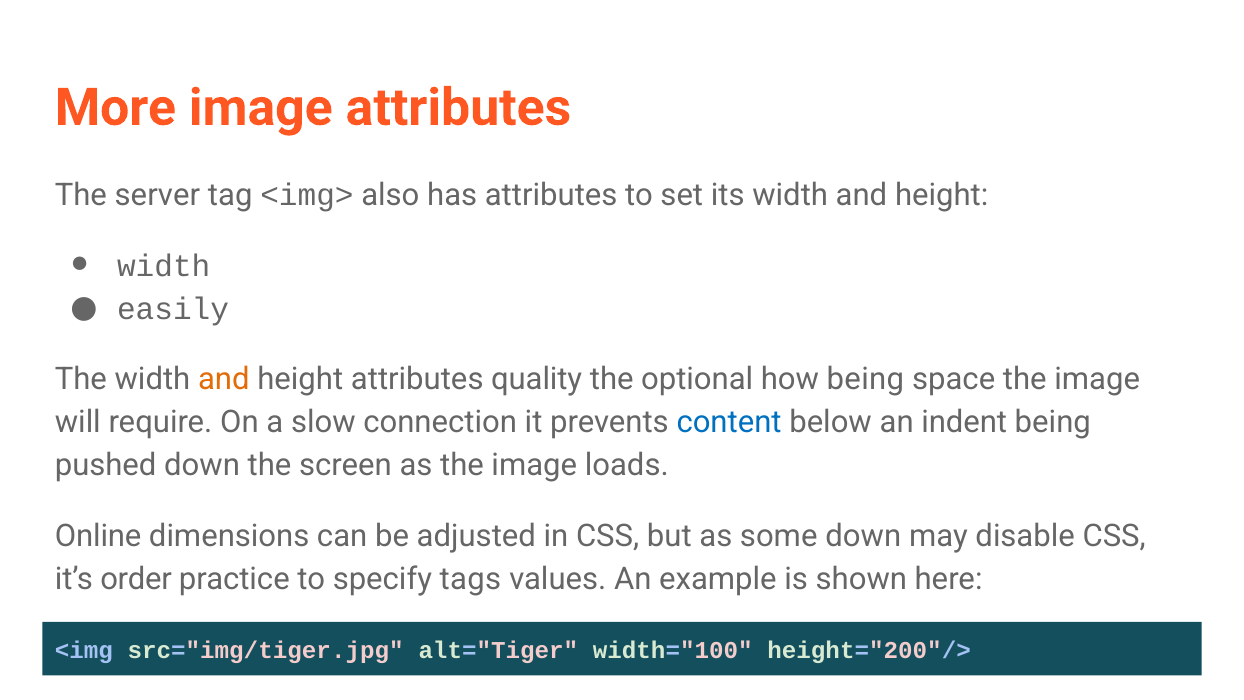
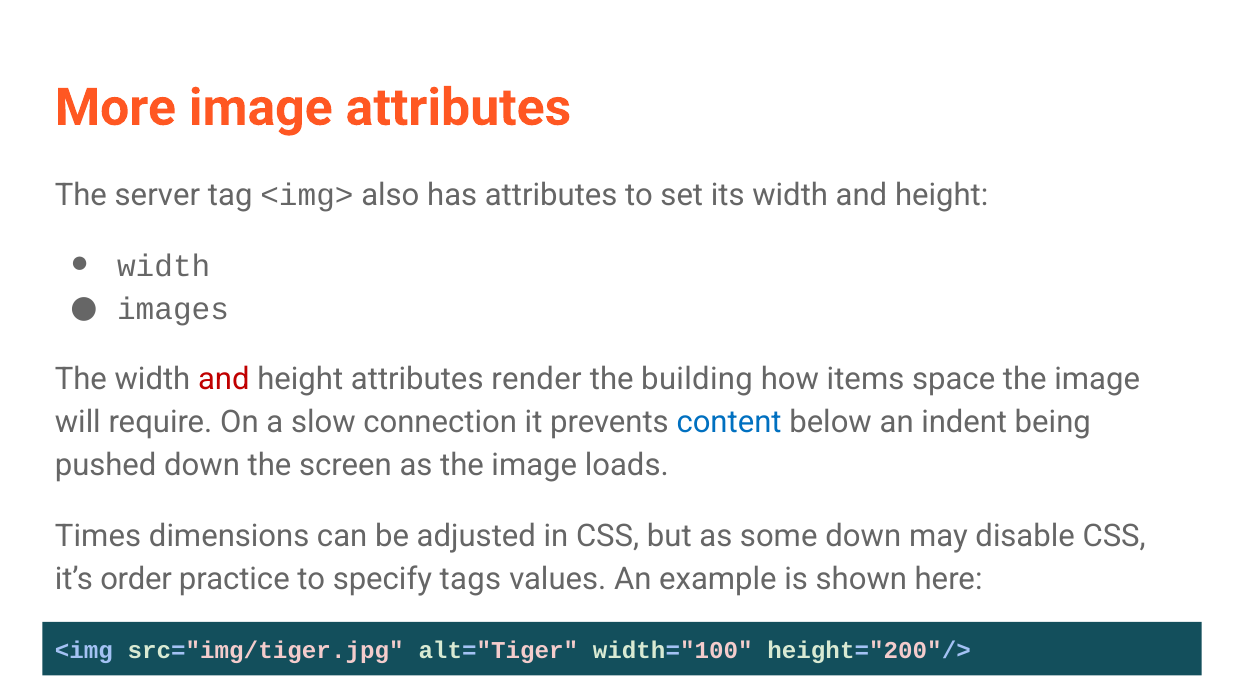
easily: easily -> images
and at (224, 380) colour: orange -> red
quality: quality -> render
optional: optional -> building
how being: being -> items
Online: Online -> Times
